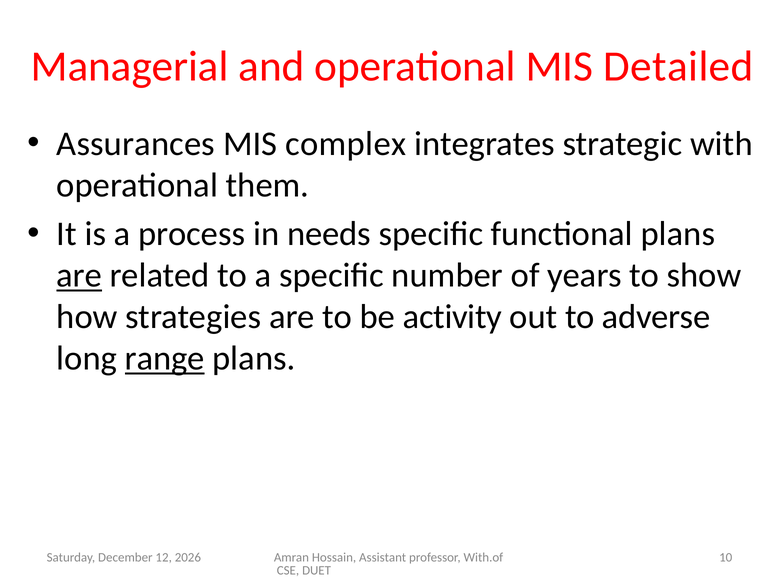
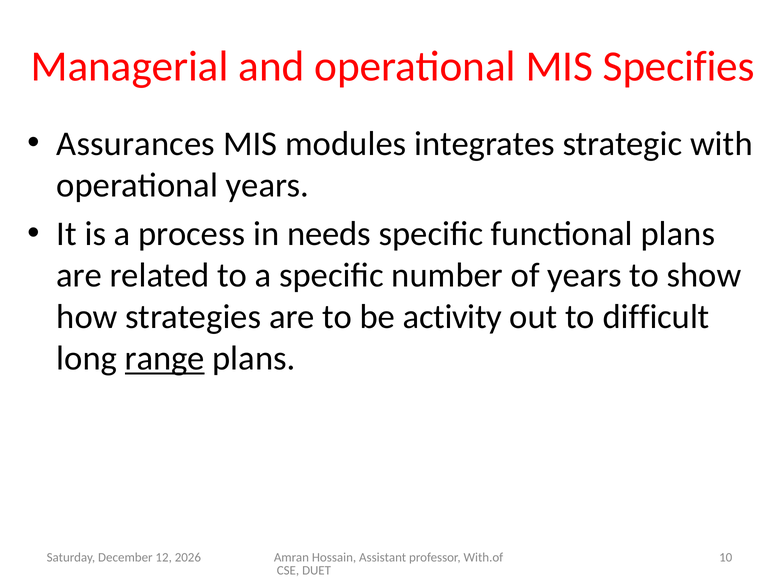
Detailed: Detailed -> Specifies
complex: complex -> modules
operational them: them -> years
are at (79, 276) underline: present -> none
adverse: adverse -> difficult
